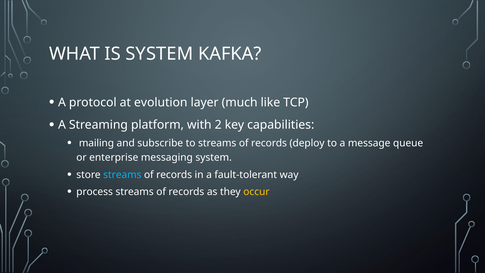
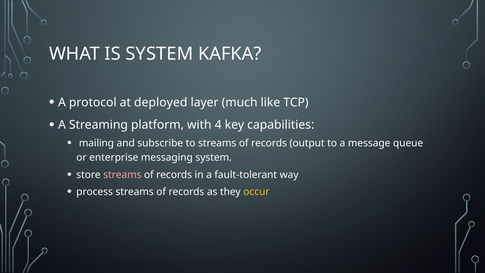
evolution: evolution -> deployed
2: 2 -> 4
deploy: deploy -> output
streams at (122, 175) colour: light blue -> pink
